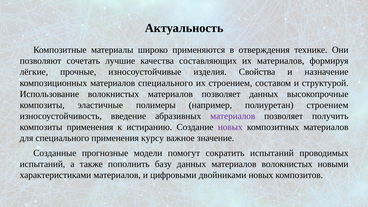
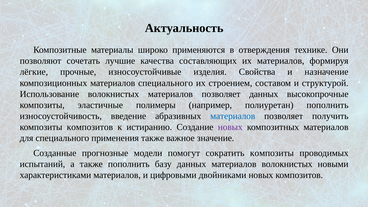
полиуретан строением: строением -> пополнить
материалов at (233, 116) colour: purple -> blue
композиты применения: применения -> композитов
применения курсу: курсу -> также
сократить испытаний: испытаний -> композиты
